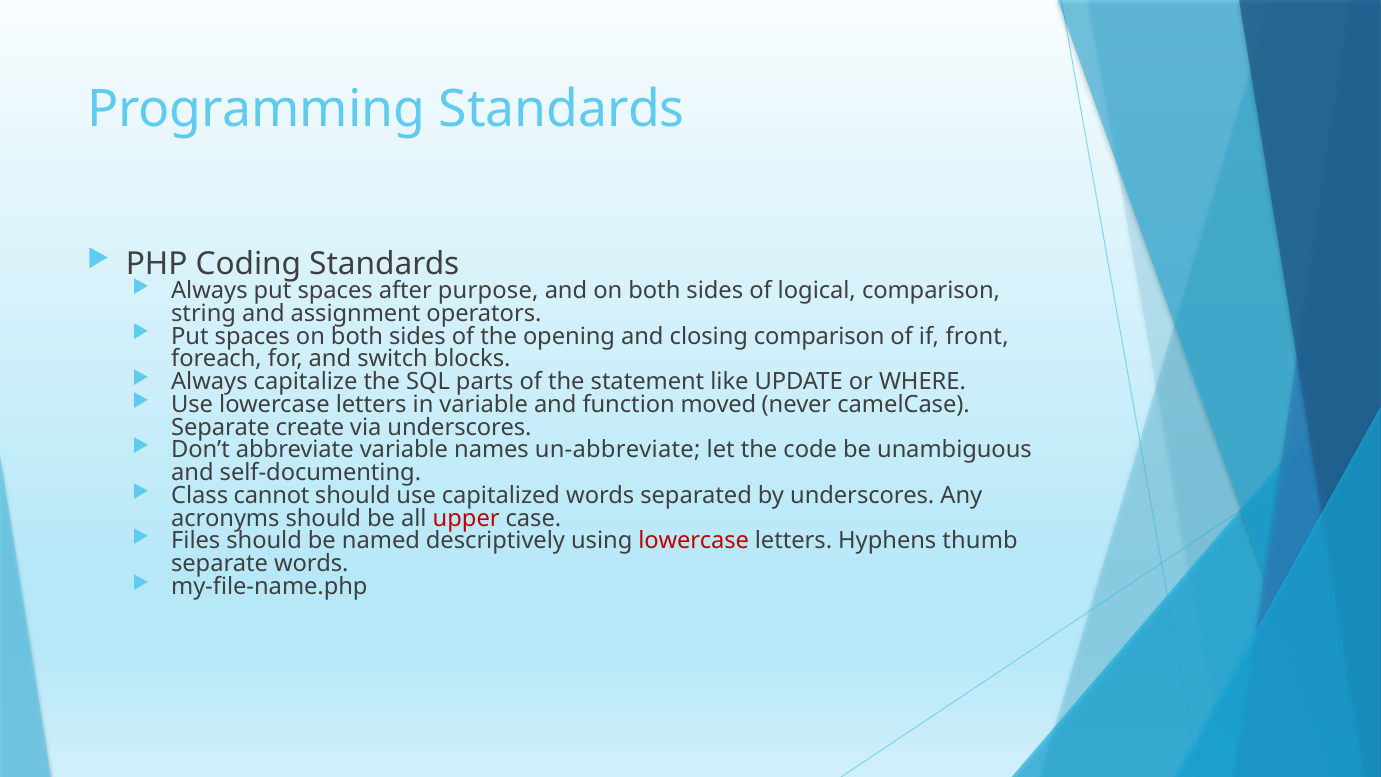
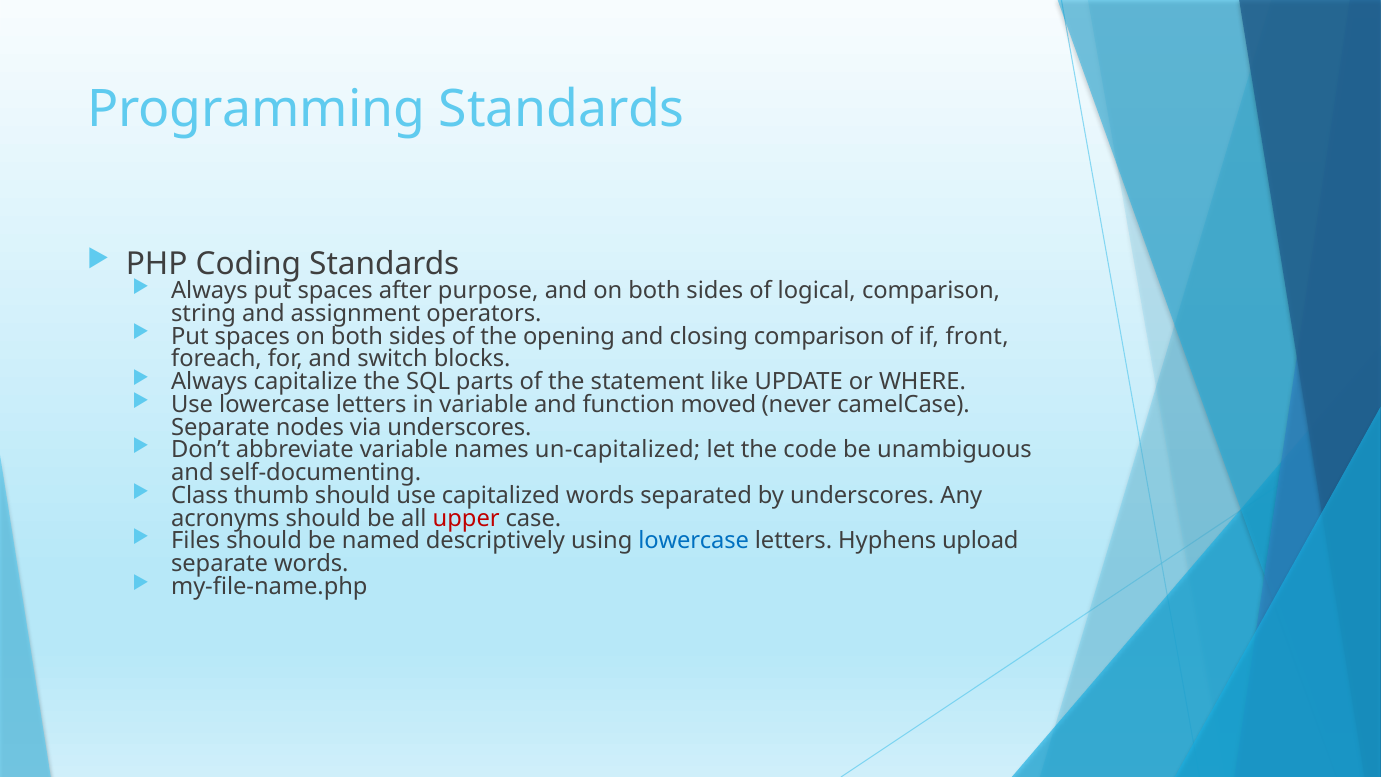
create: create -> nodes
un-abbreviate: un-abbreviate -> un-capitalized
cannot: cannot -> thumb
lowercase at (694, 541) colour: red -> blue
thumb: thumb -> upload
